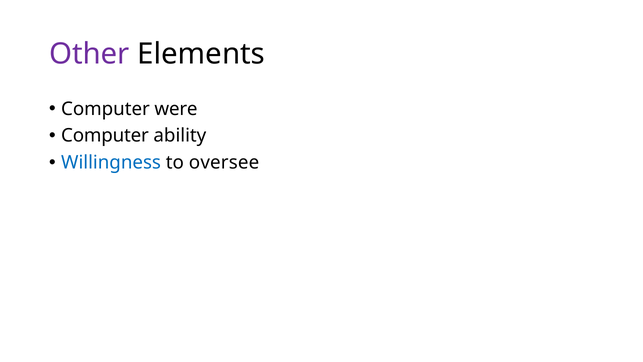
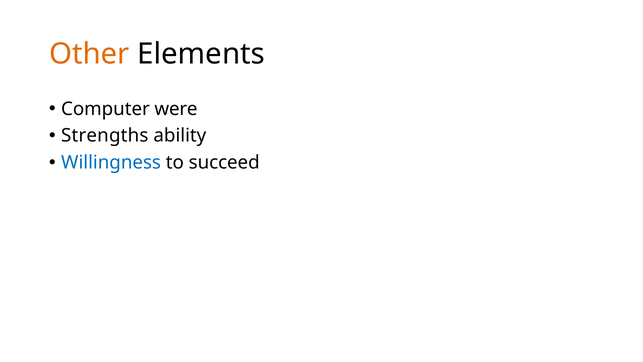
Other colour: purple -> orange
Computer at (105, 136): Computer -> Strengths
oversee: oversee -> succeed
